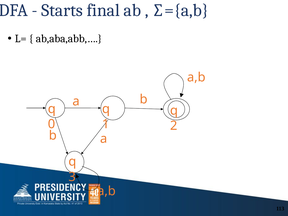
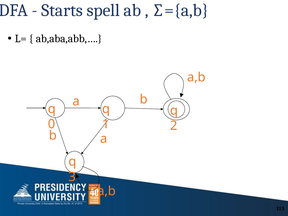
final: final -> spell
